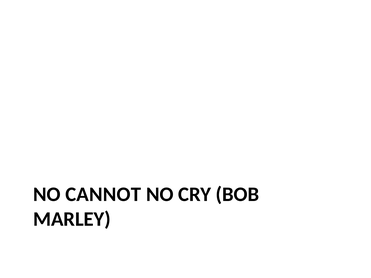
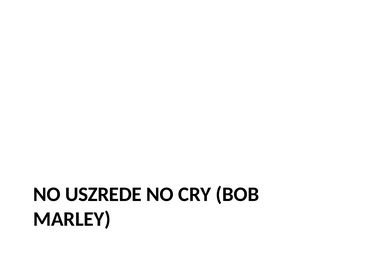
CANNOT: CANNOT -> USZREDE
